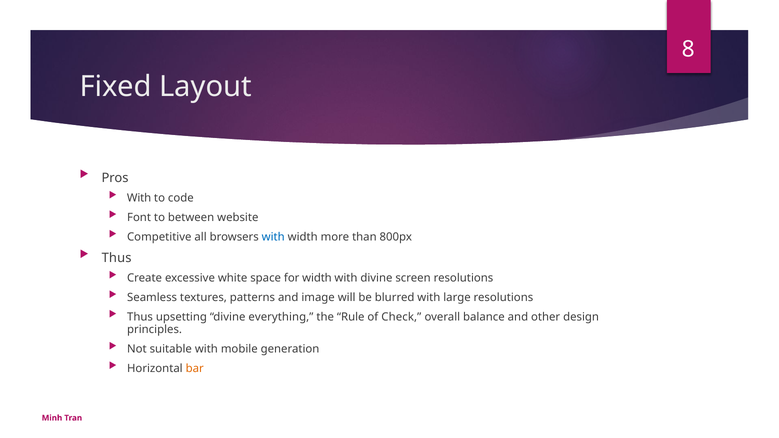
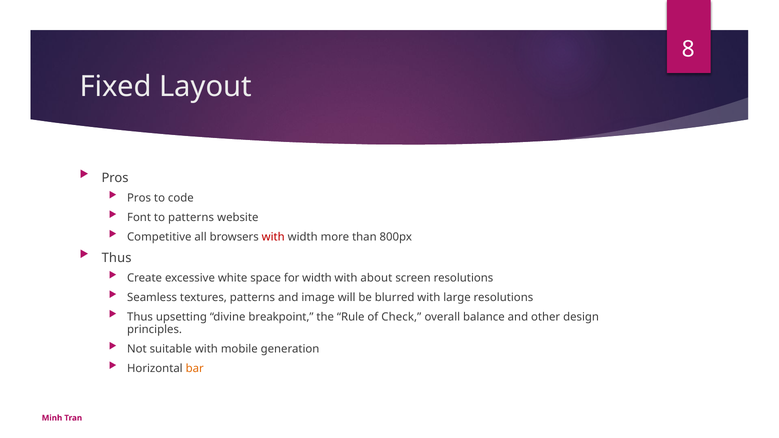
With at (139, 198): With -> Pros
to between: between -> patterns
with at (273, 237) colour: blue -> red
with divine: divine -> about
everything: everything -> breakpoint
